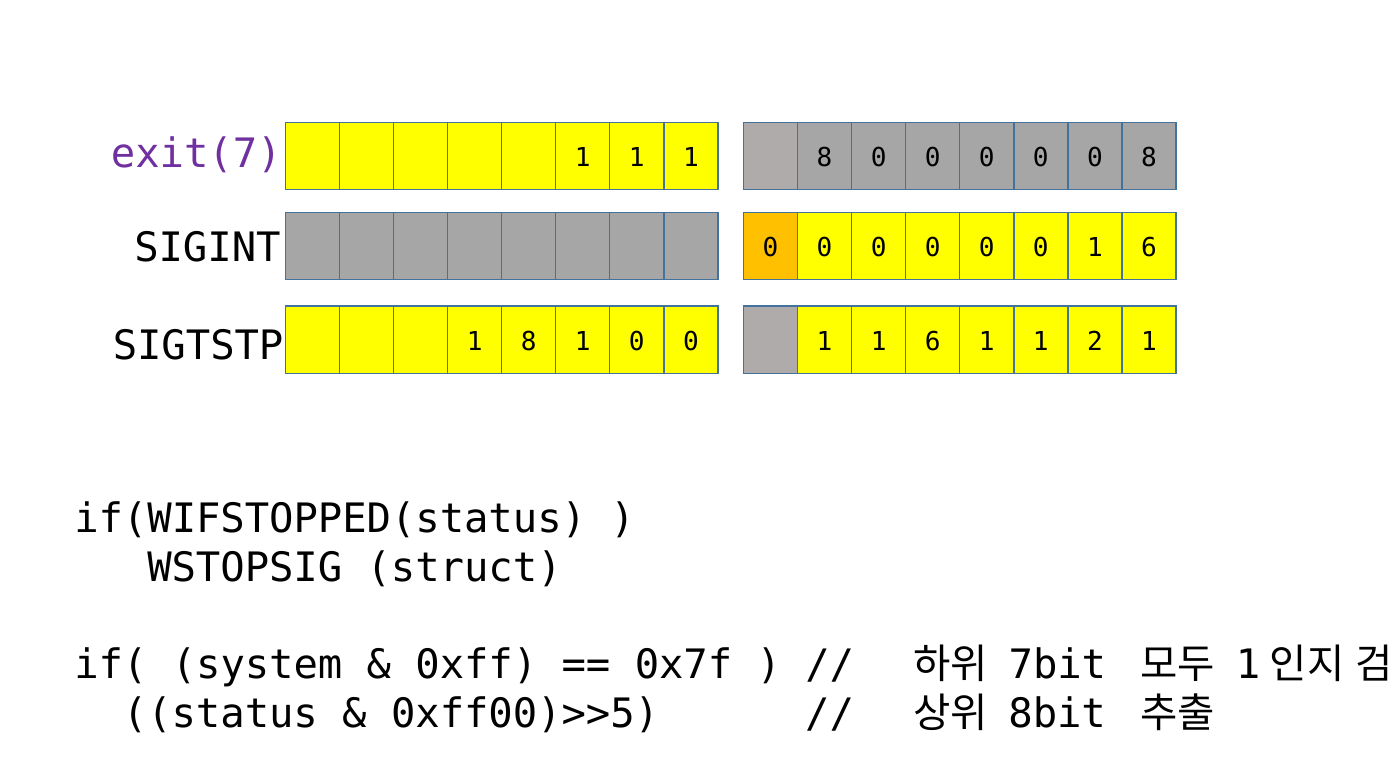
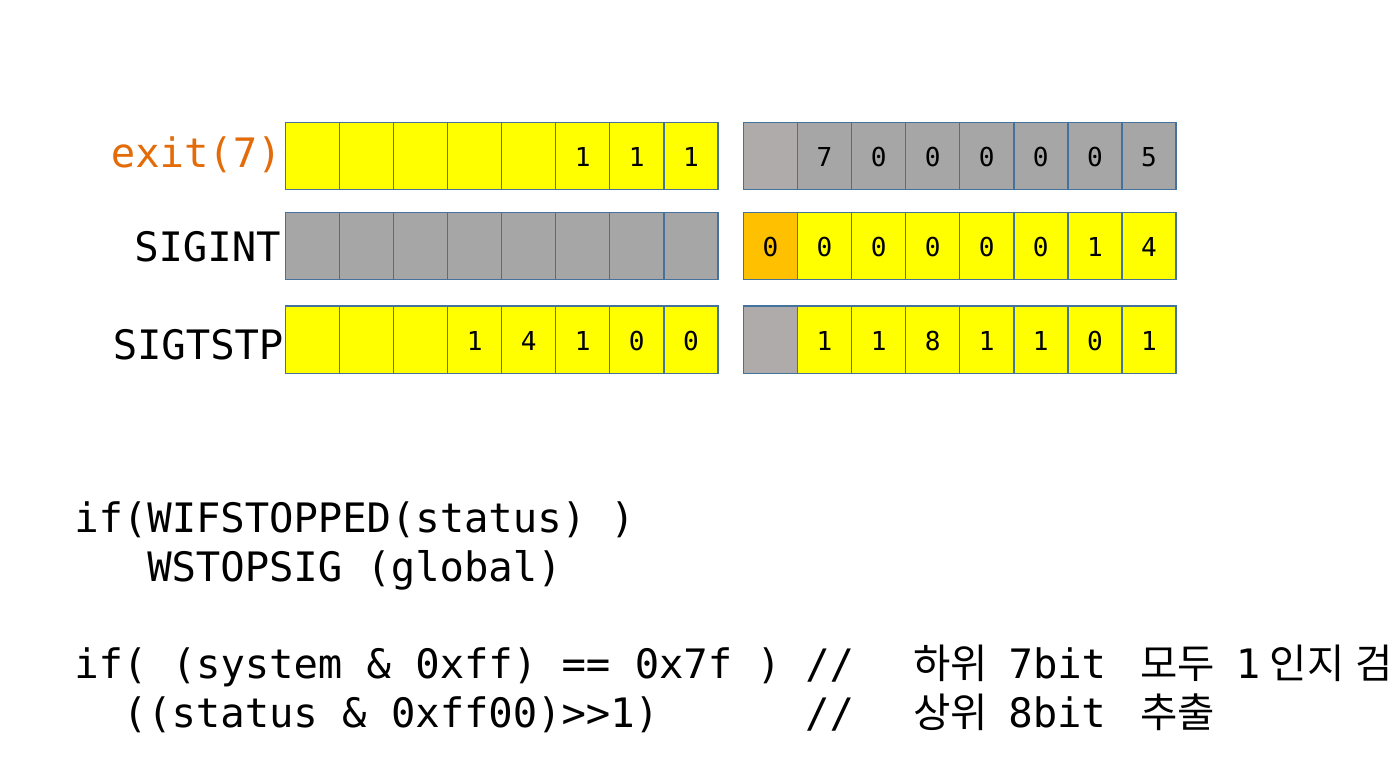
exit(7 colour: purple -> orange
1 1 8: 8 -> 7
0 8: 8 -> 5
0 1 6: 6 -> 4
SIGTSTP 1 8: 8 -> 4
1 1 6: 6 -> 8
1 1 2: 2 -> 0
struct: struct -> global
0xff00)>>5: 0xff00)>>5 -> 0xff00)>>1
